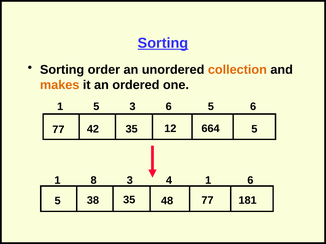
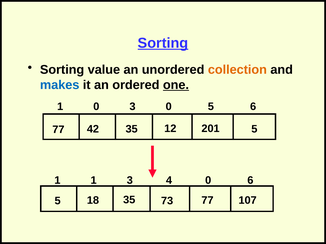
order: order -> value
makes colour: orange -> blue
one underline: none -> present
1 5: 5 -> 0
3 6: 6 -> 0
664: 664 -> 201
1 8: 8 -> 1
4 1: 1 -> 0
38: 38 -> 18
48: 48 -> 73
181: 181 -> 107
